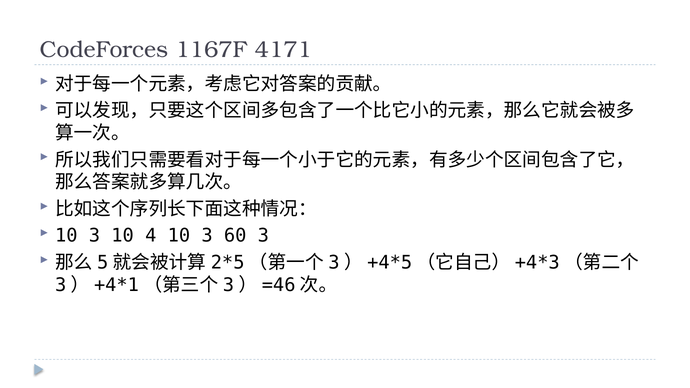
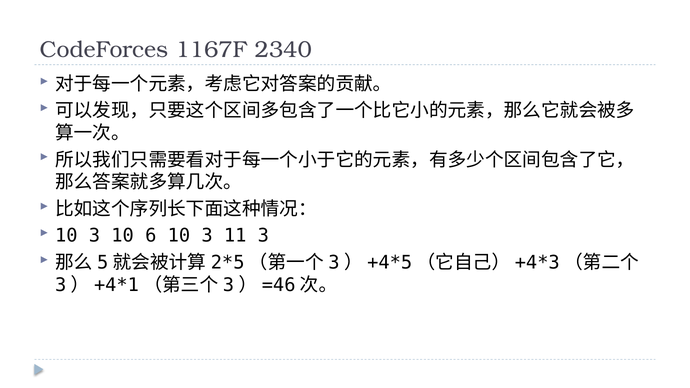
4171: 4171 -> 2340
4: 4 -> 6
60: 60 -> 11
